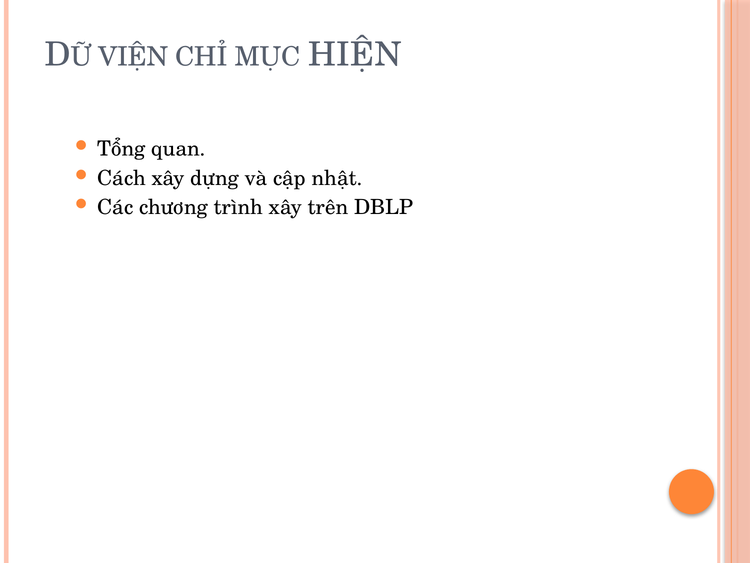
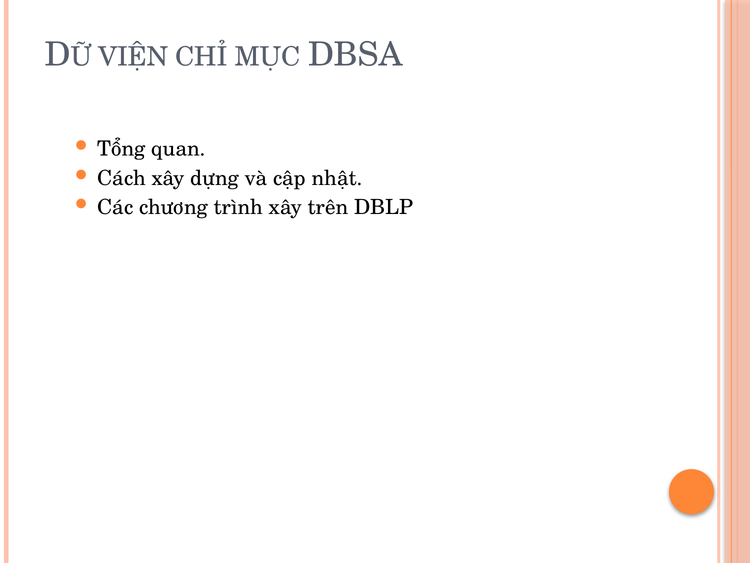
HIỆN: HIỆN -> DBSA
